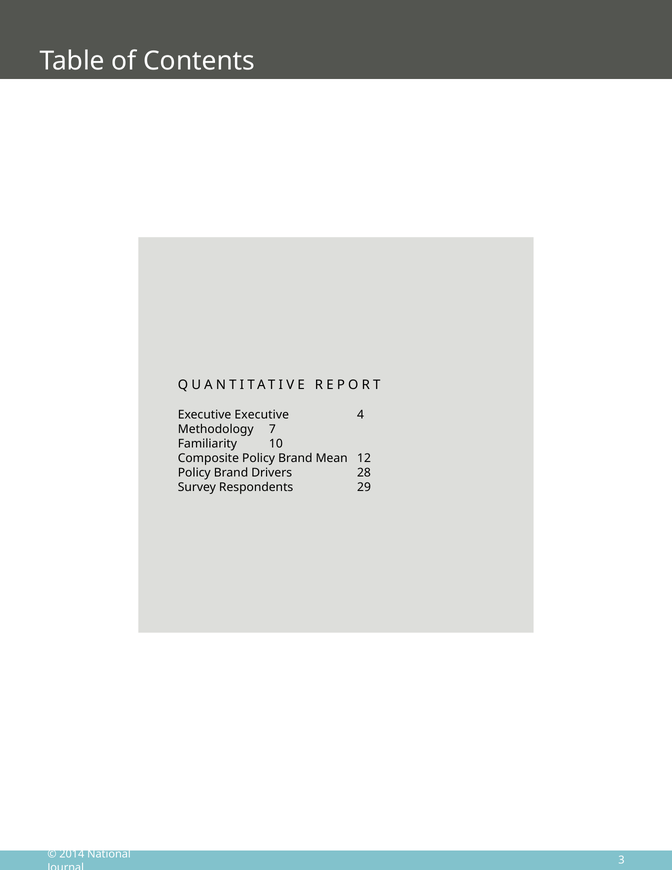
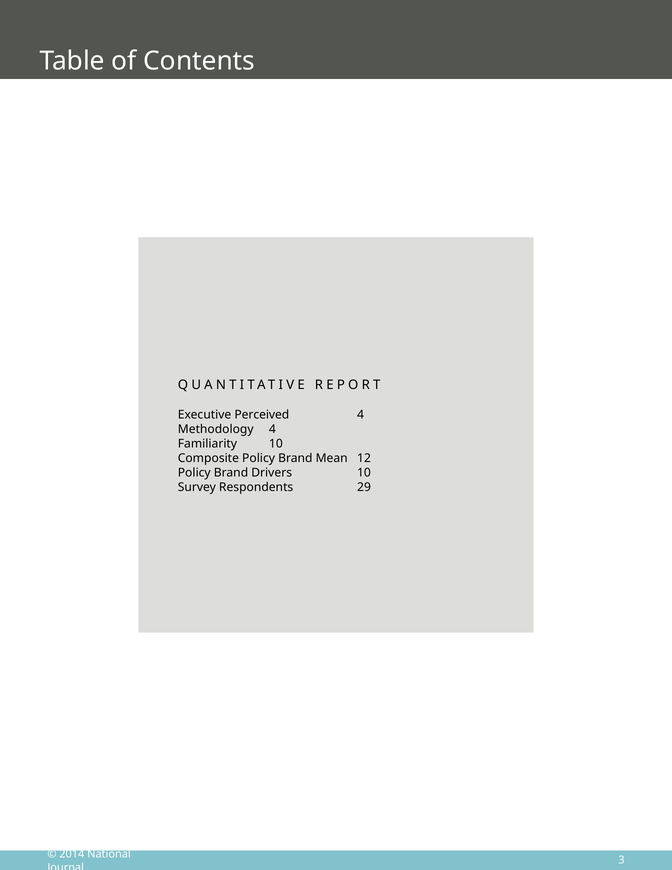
Executive Executive: Executive -> Perceived
Methodology 7: 7 -> 4
Drivers 28: 28 -> 10
